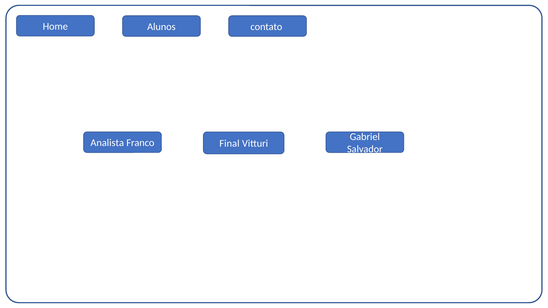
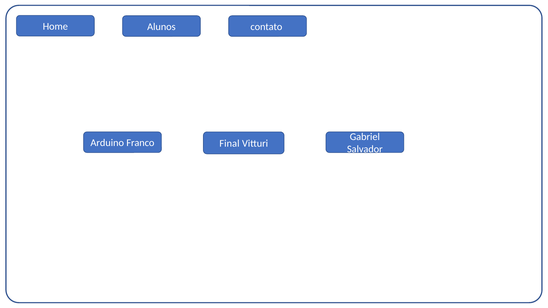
Analista: Analista -> Arduino
